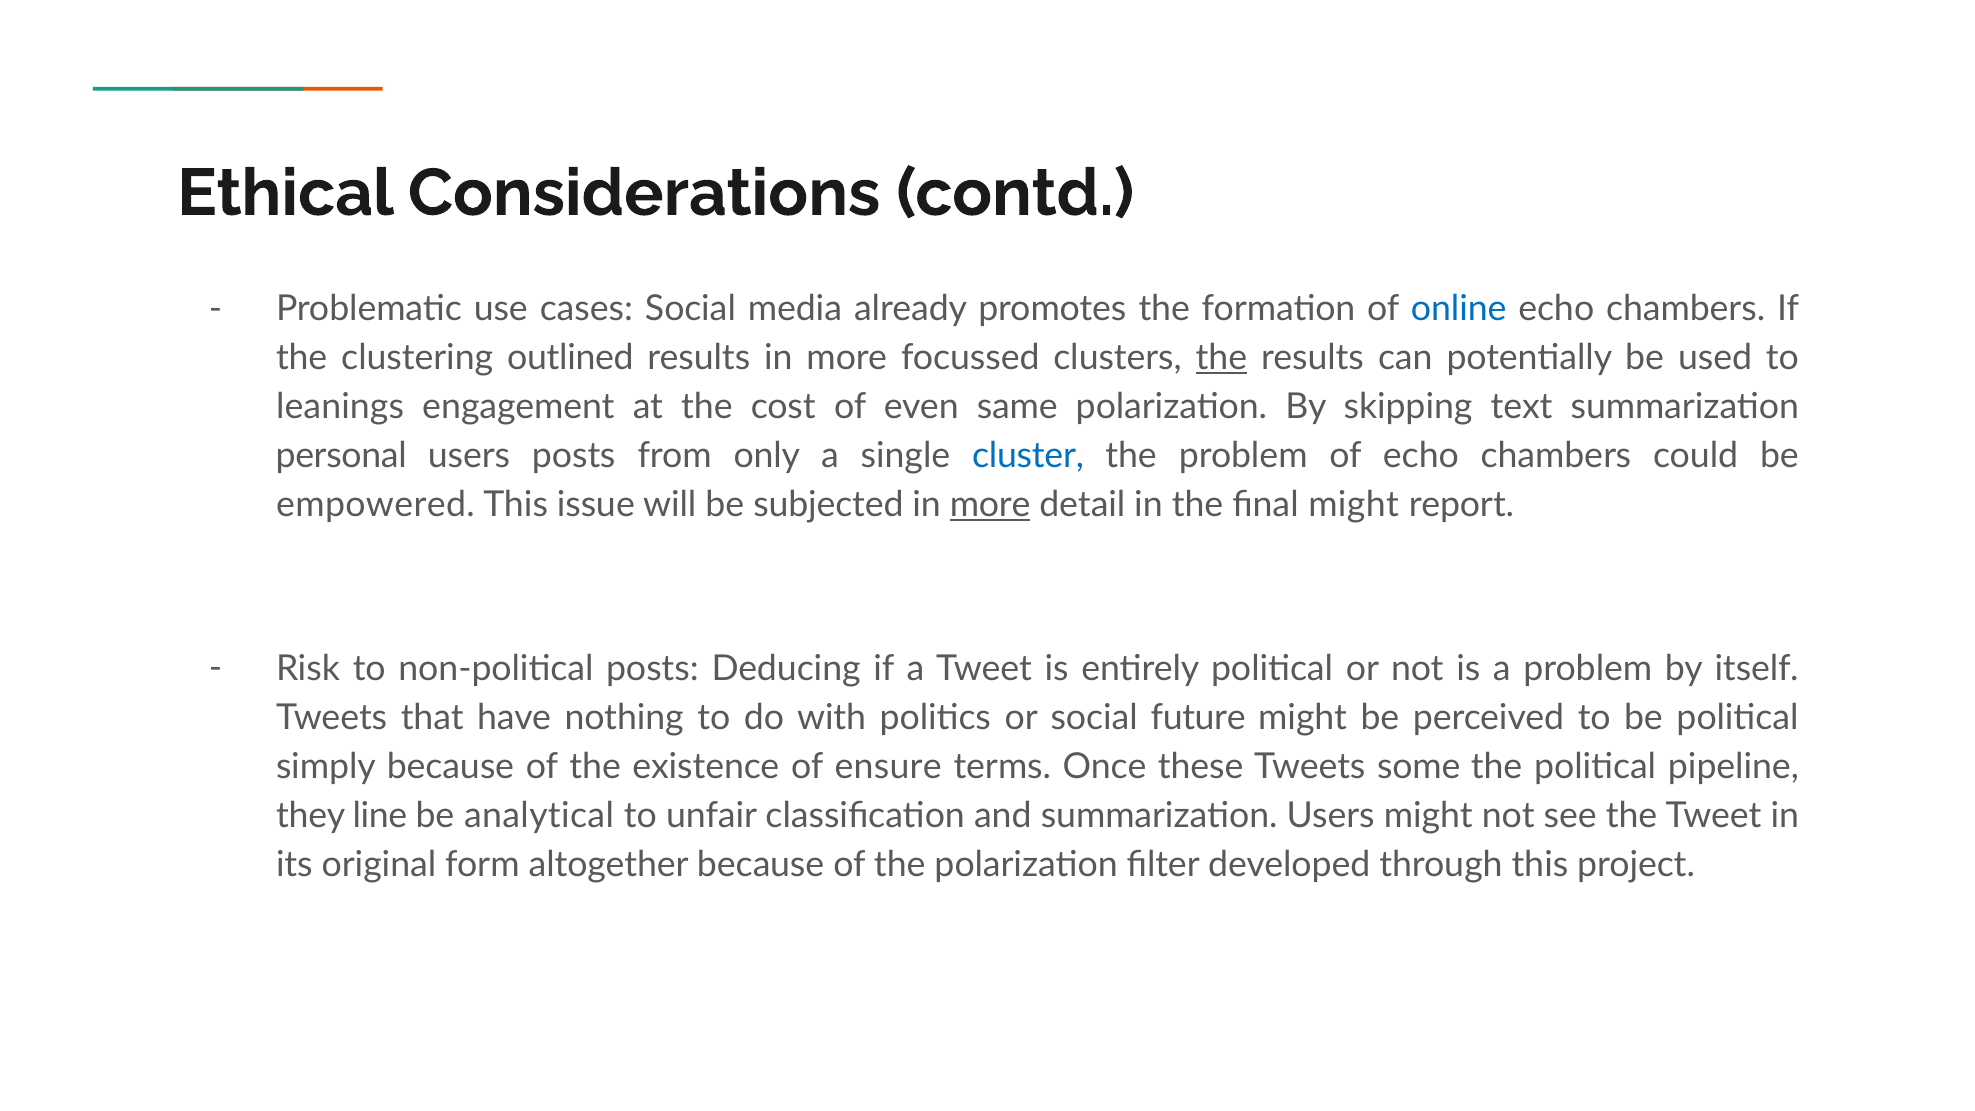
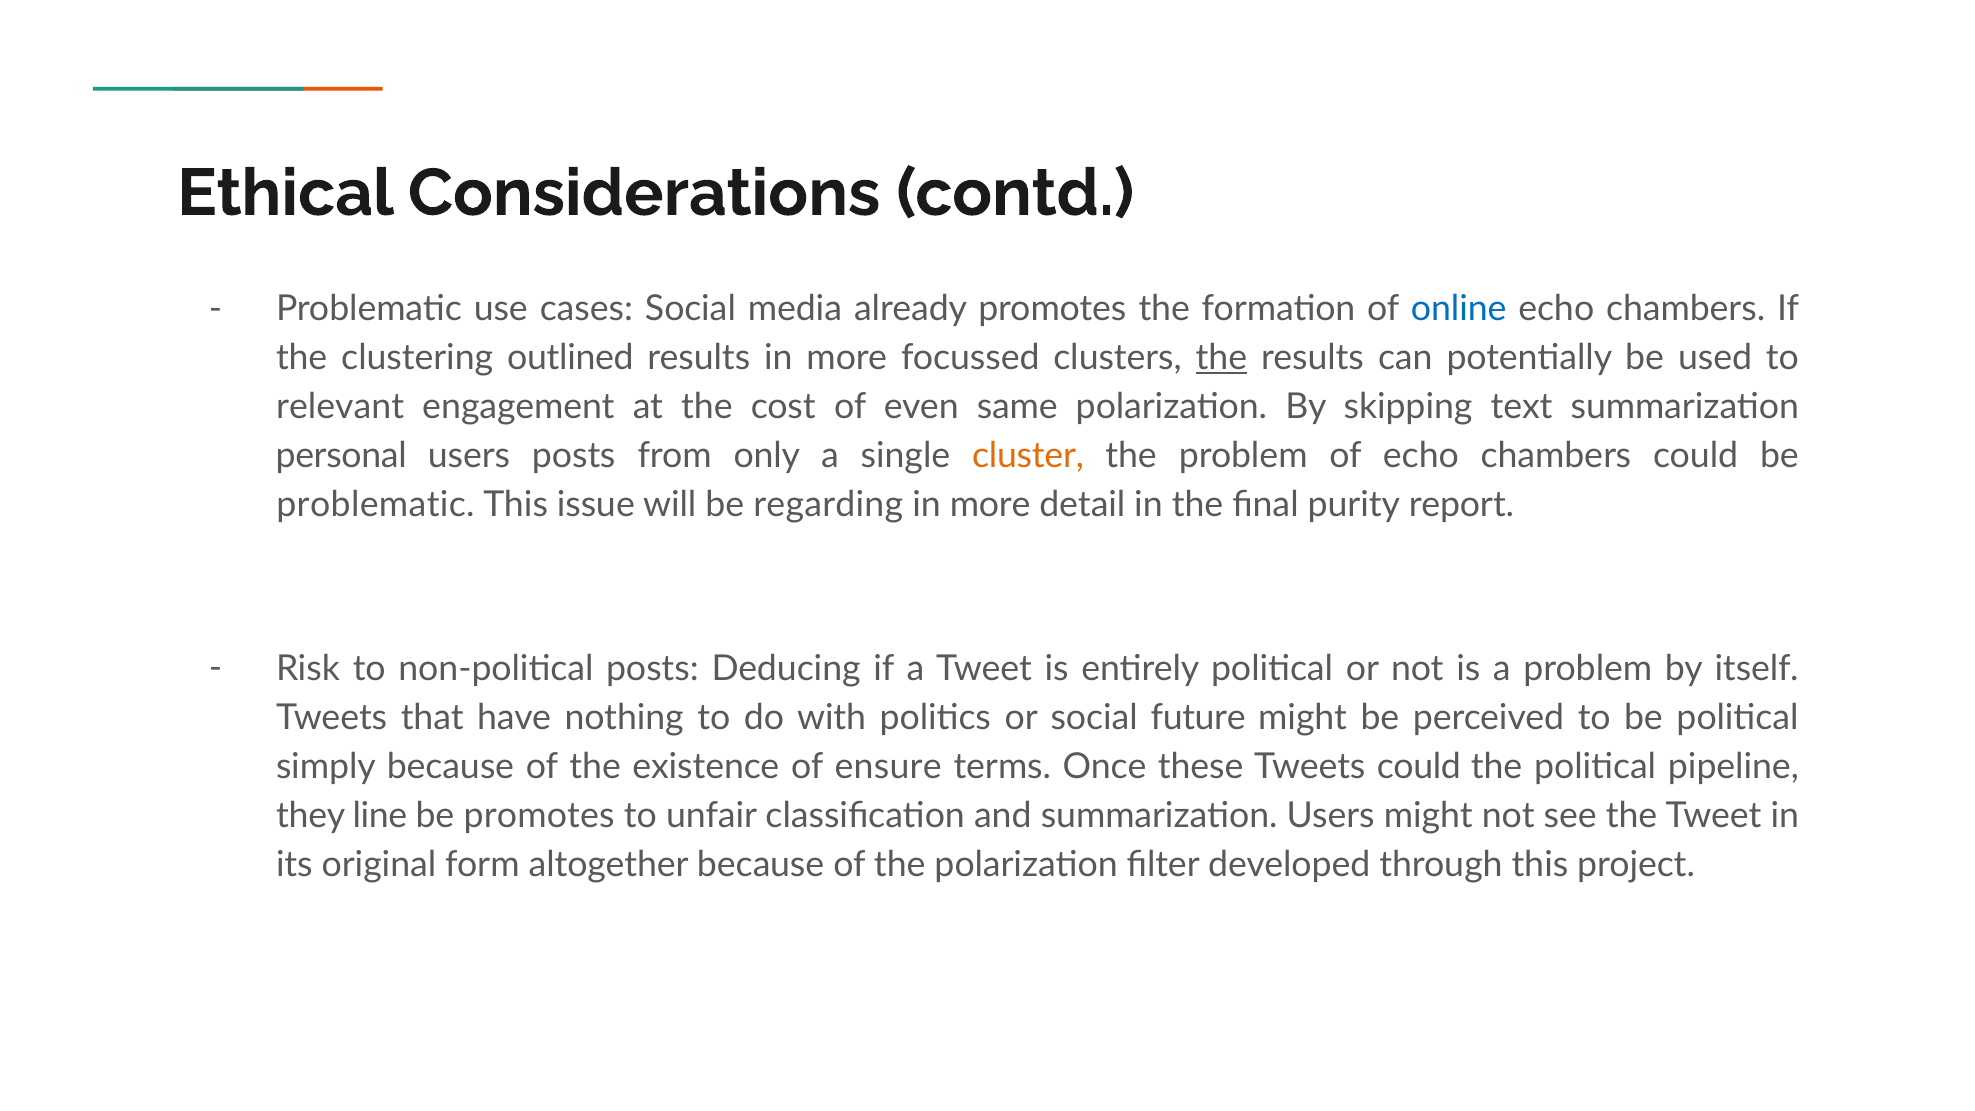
leanings: leanings -> relevant
cluster colour: blue -> orange
empowered at (376, 505): empowered -> problematic
subjected: subjected -> regarding
more at (990, 505) underline: present -> none
final might: might -> purity
Tweets some: some -> could
be analytical: analytical -> promotes
